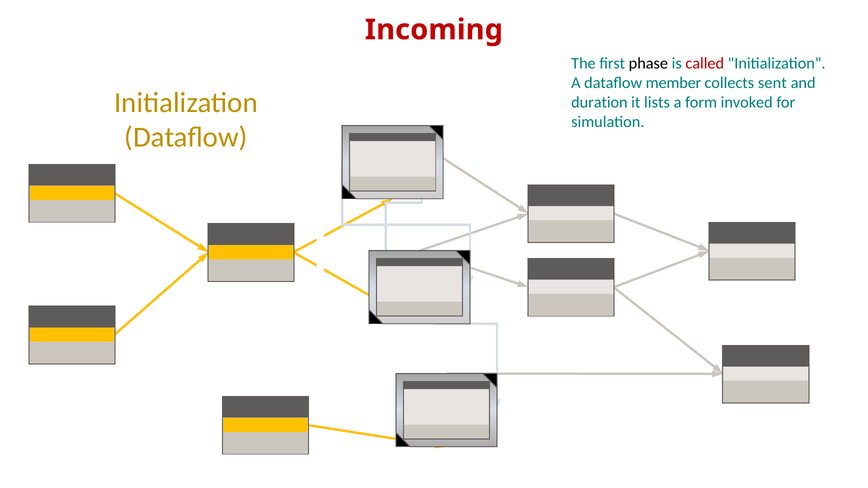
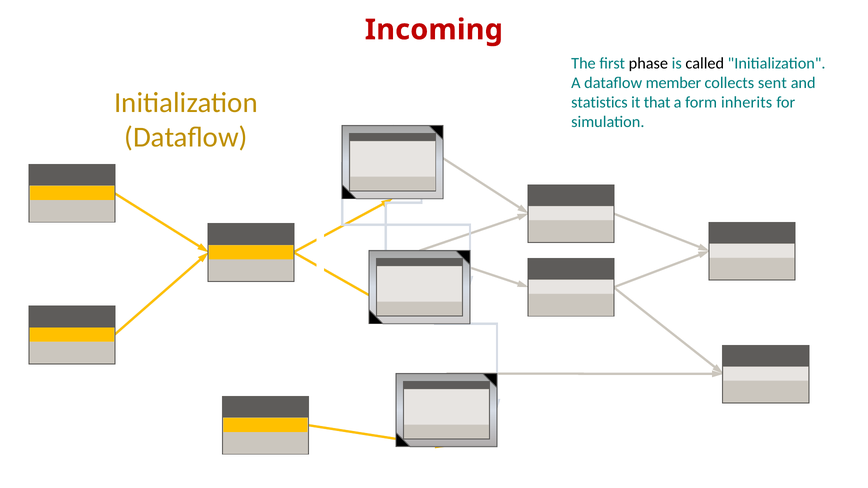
called colour: red -> black
duration: duration -> statistics
lists: lists -> that
invoked: invoked -> inherits
